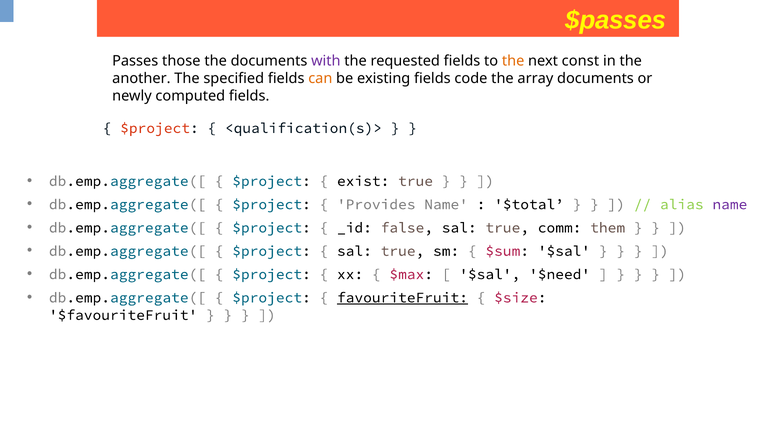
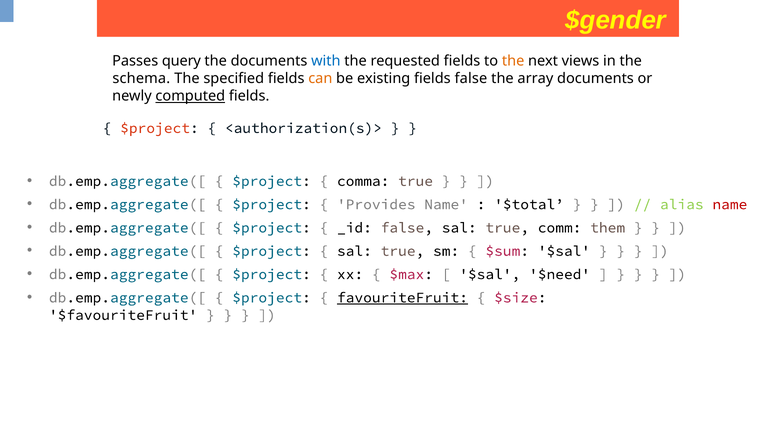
$passes: $passes -> $gender
those: those -> query
with colour: purple -> blue
const: const -> views
another: another -> schema
fields code: code -> false
computed underline: none -> present
<qualification(s)>: <qualification(s)> -> <authorization(s)>
exist: exist -> comma
name at (730, 204) colour: purple -> red
